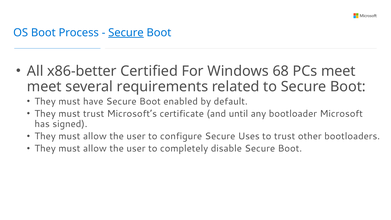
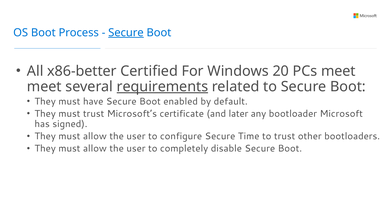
68: 68 -> 20
requirements underline: none -> present
until: until -> later
Uses: Uses -> Time
